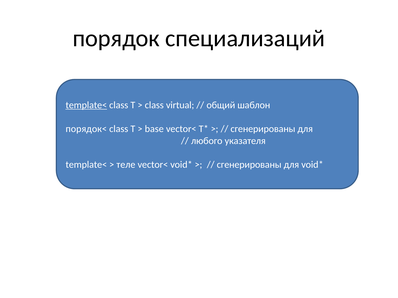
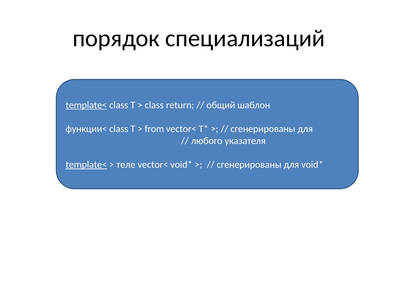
virtual: virtual -> return
порядок<: порядок< -> функции<
base: base -> from
template< at (86, 165) underline: none -> present
